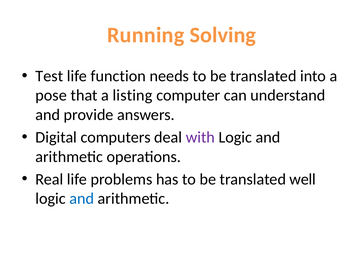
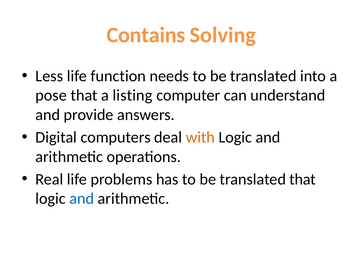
Running: Running -> Contains
Test: Test -> Less
with colour: purple -> orange
translated well: well -> that
